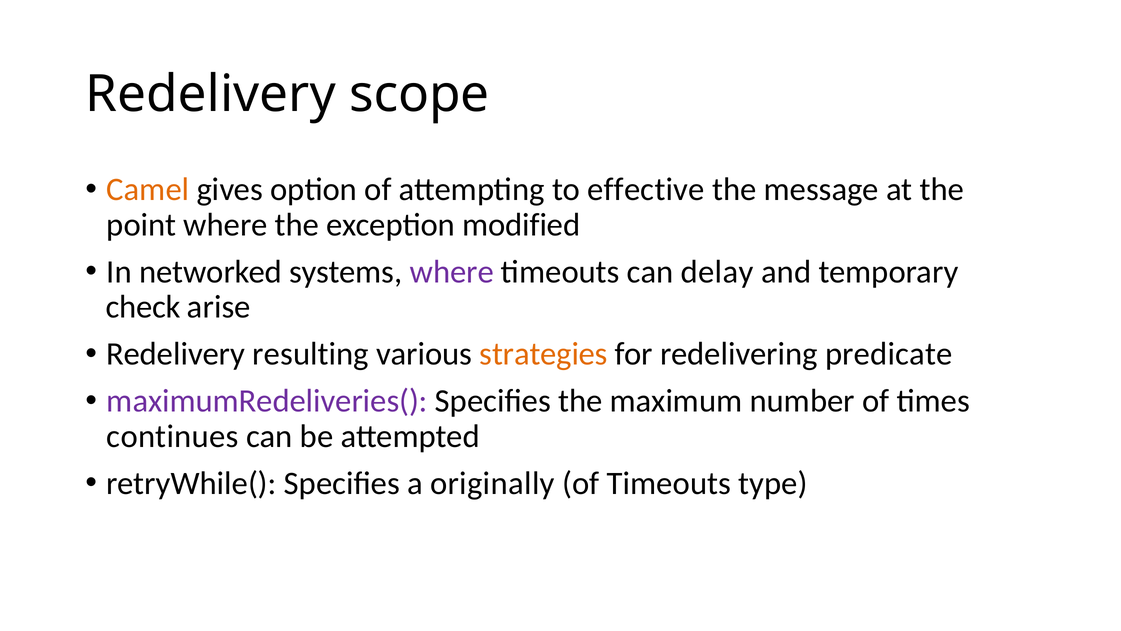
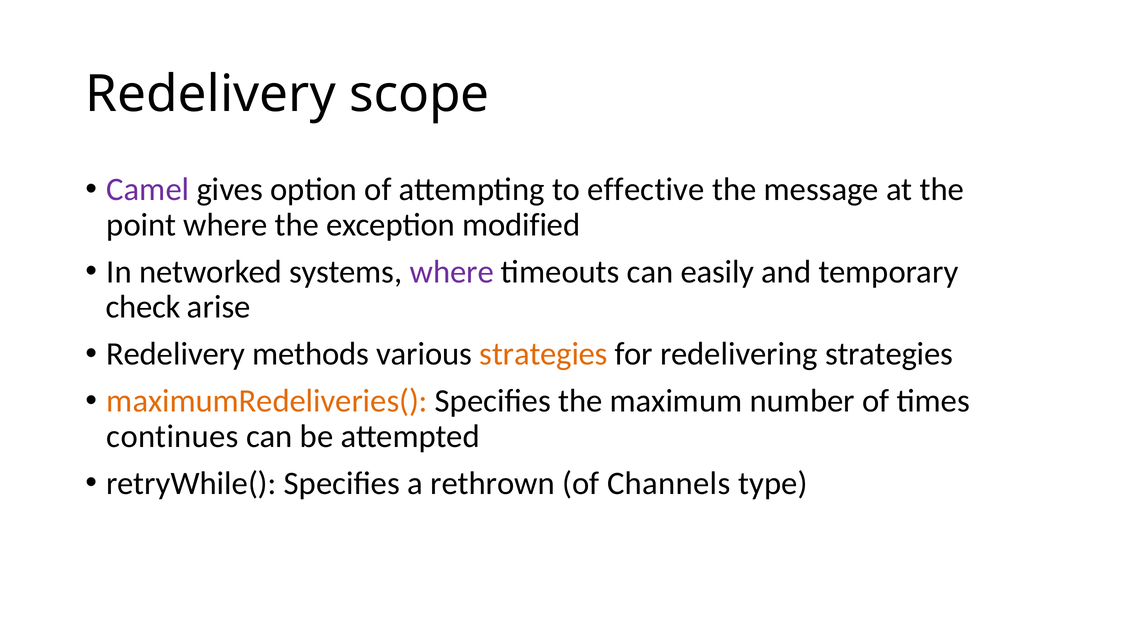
Camel colour: orange -> purple
delay: delay -> easily
resulting: resulting -> methods
redelivering predicate: predicate -> strategies
maximumRedeliveries( colour: purple -> orange
originally: originally -> rethrown
of Timeouts: Timeouts -> Channels
